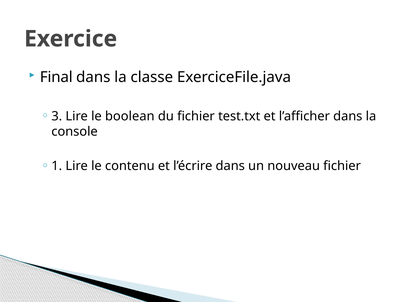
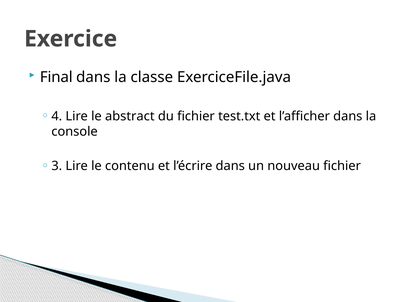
3: 3 -> 4
boolean: boolean -> abstract
1: 1 -> 3
